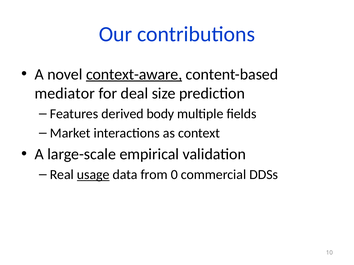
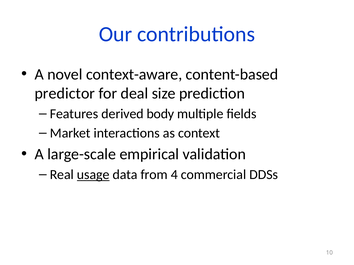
context-aware underline: present -> none
mediator: mediator -> predictor
0: 0 -> 4
